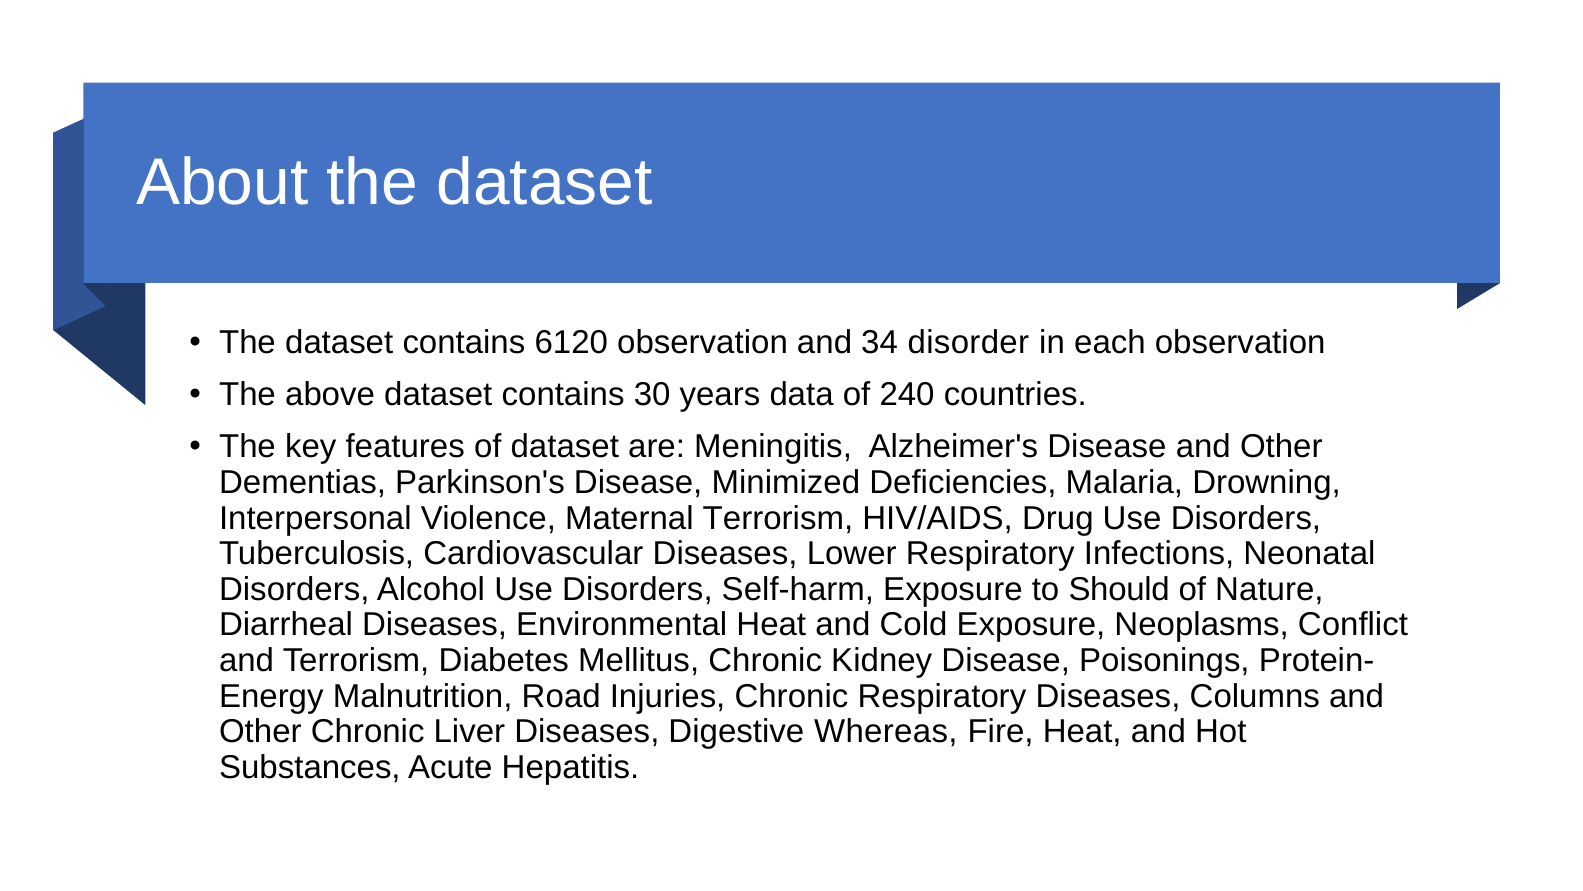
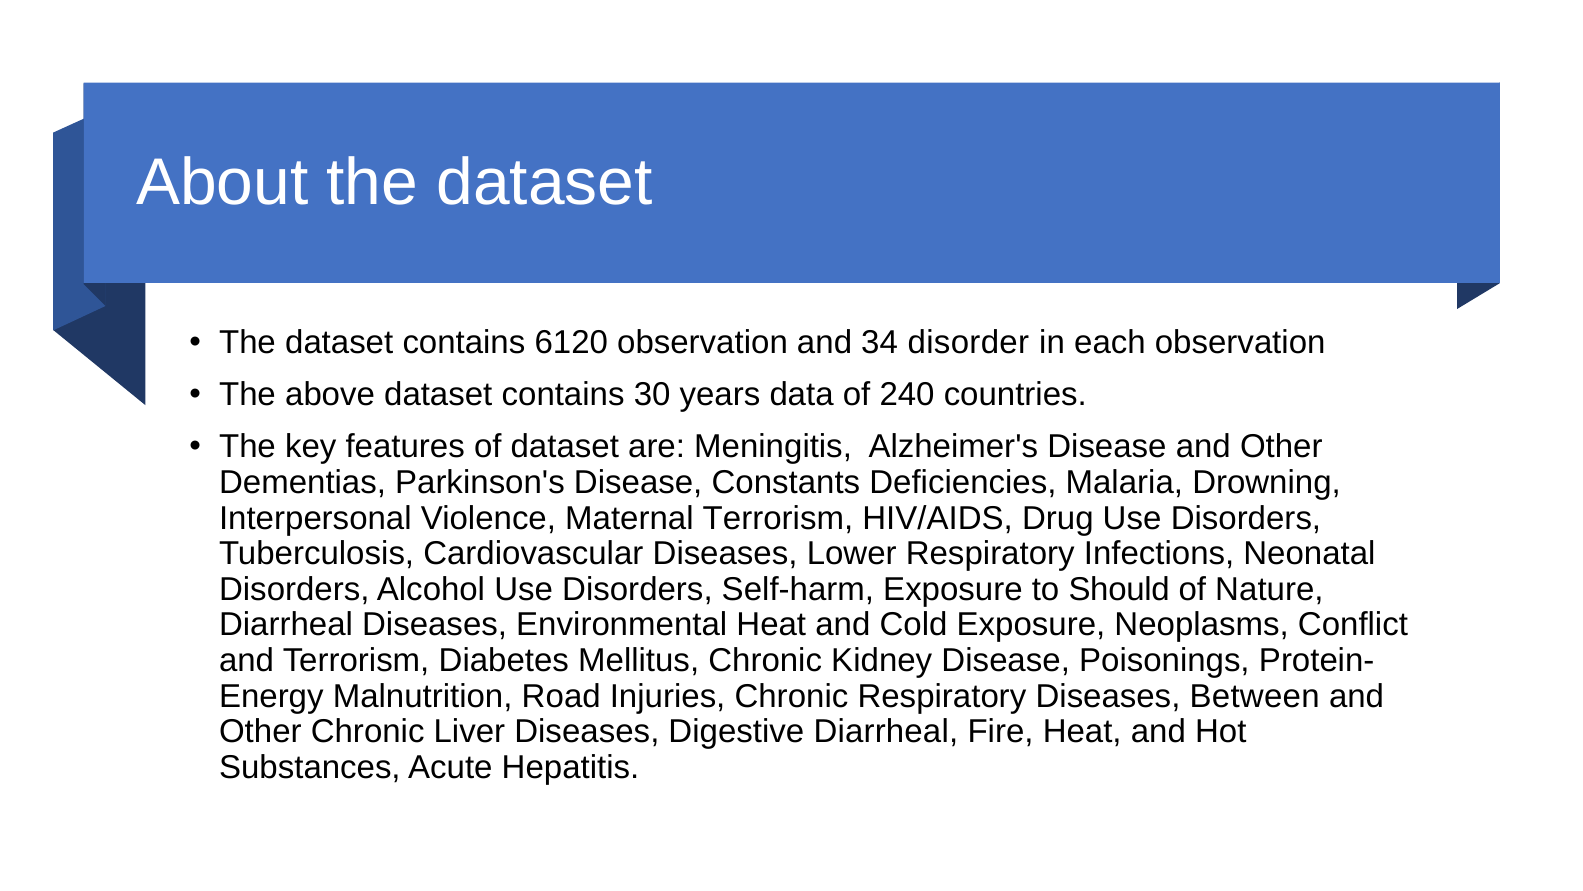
Minimized: Minimized -> Constants
Columns: Columns -> Between
Digestive Whereas: Whereas -> Diarrheal
